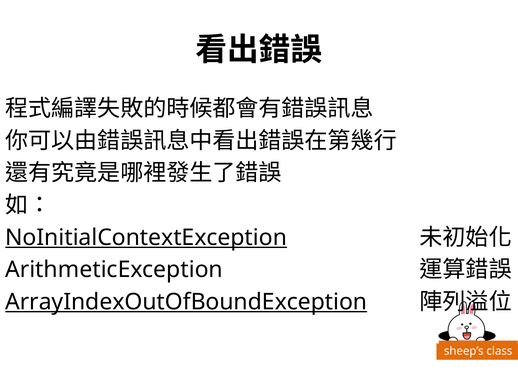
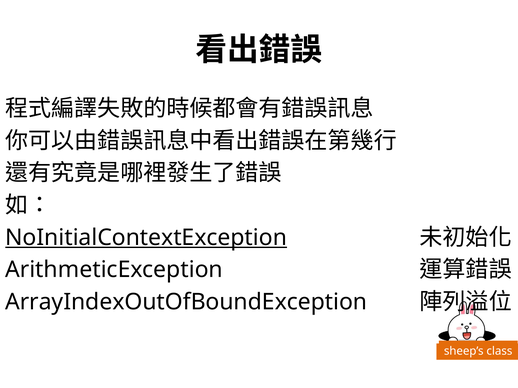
ArrayIndexOutOfBoundException underline: present -> none
